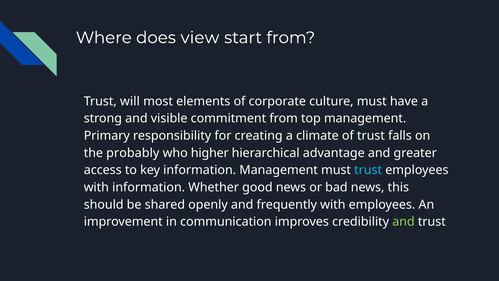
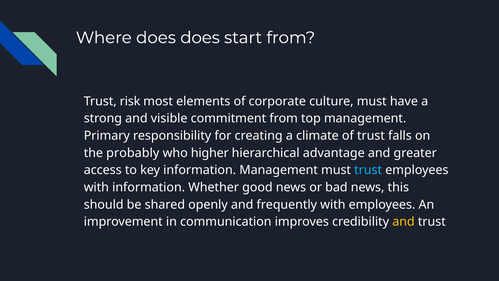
does view: view -> does
will: will -> risk
and at (403, 222) colour: light green -> yellow
